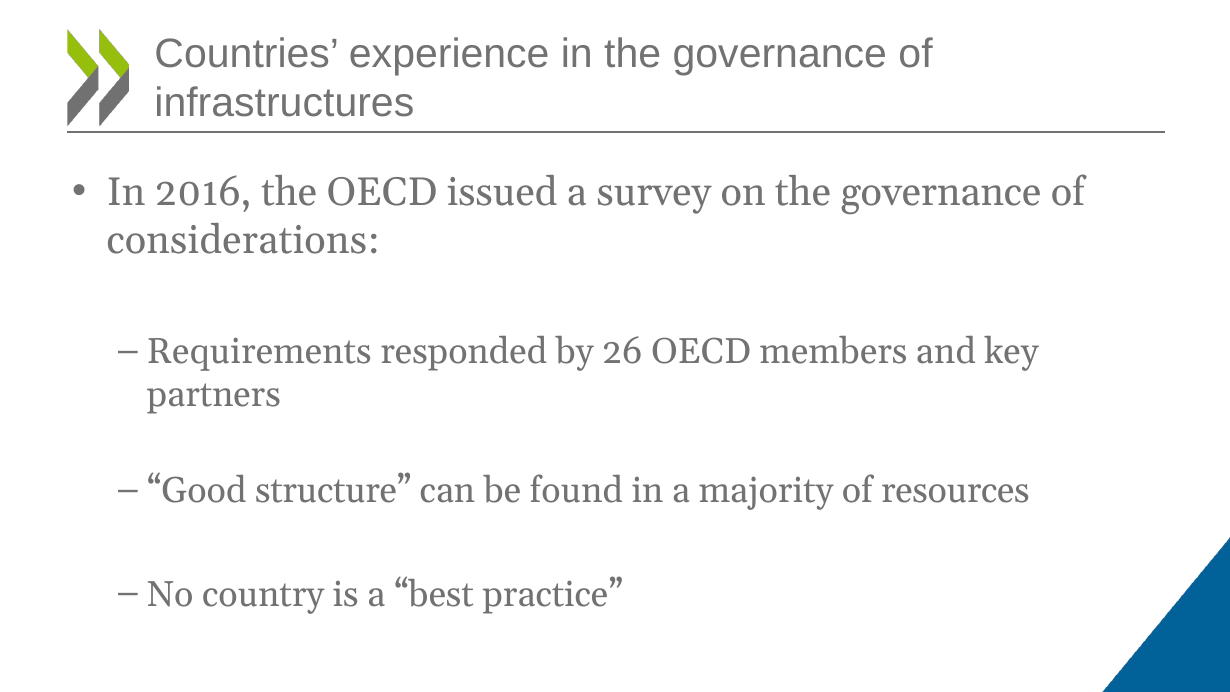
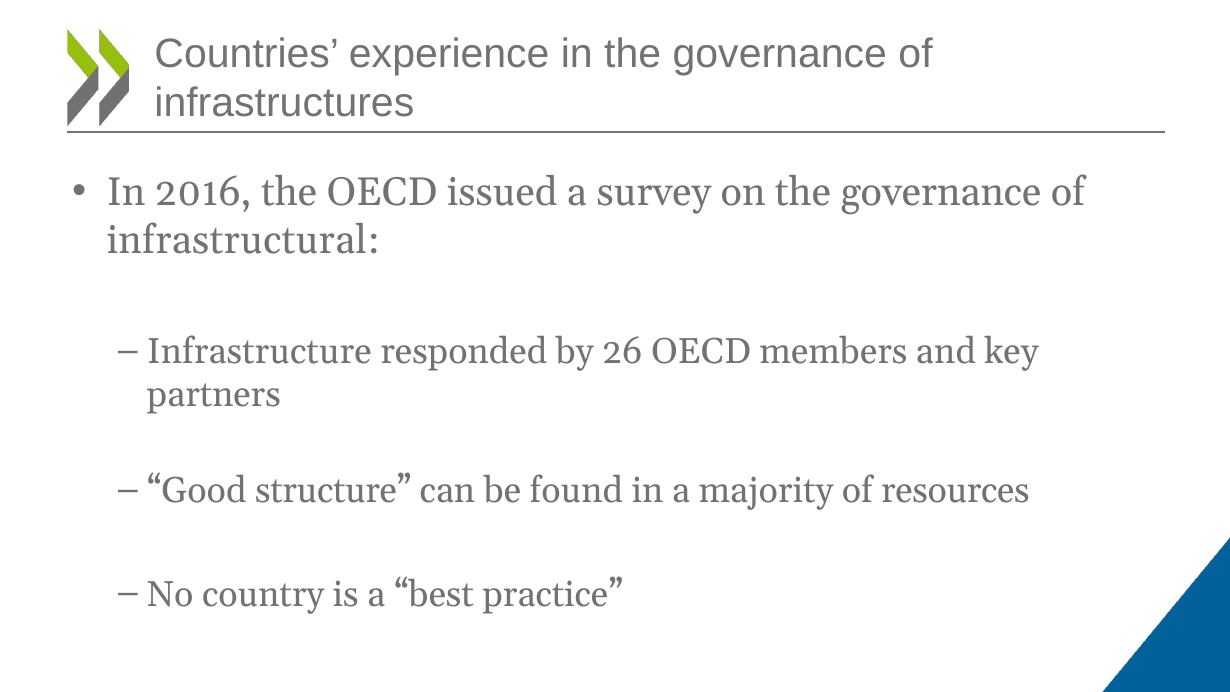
considerations: considerations -> infrastructural
Requirements: Requirements -> Infrastructure
